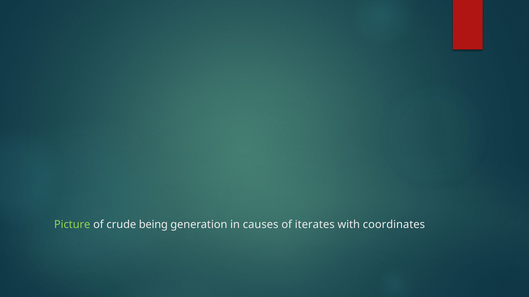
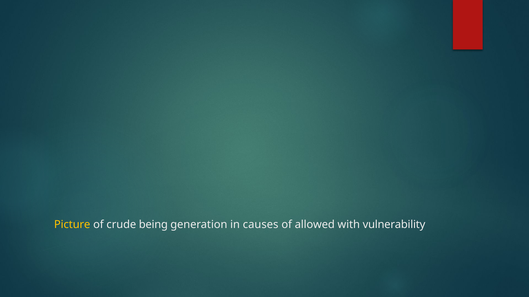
Picture colour: light green -> yellow
iterates: iterates -> allowed
coordinates: coordinates -> vulnerability
